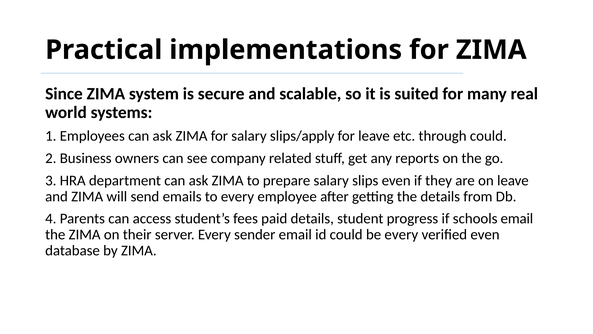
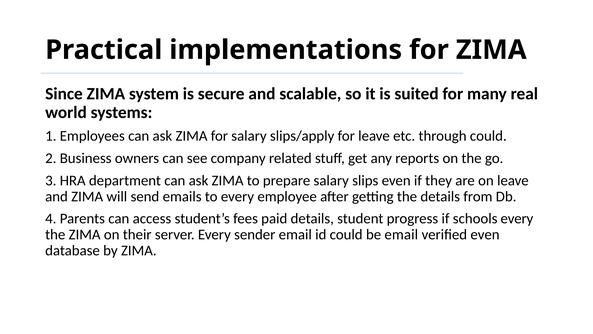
schools email: email -> every
be every: every -> email
